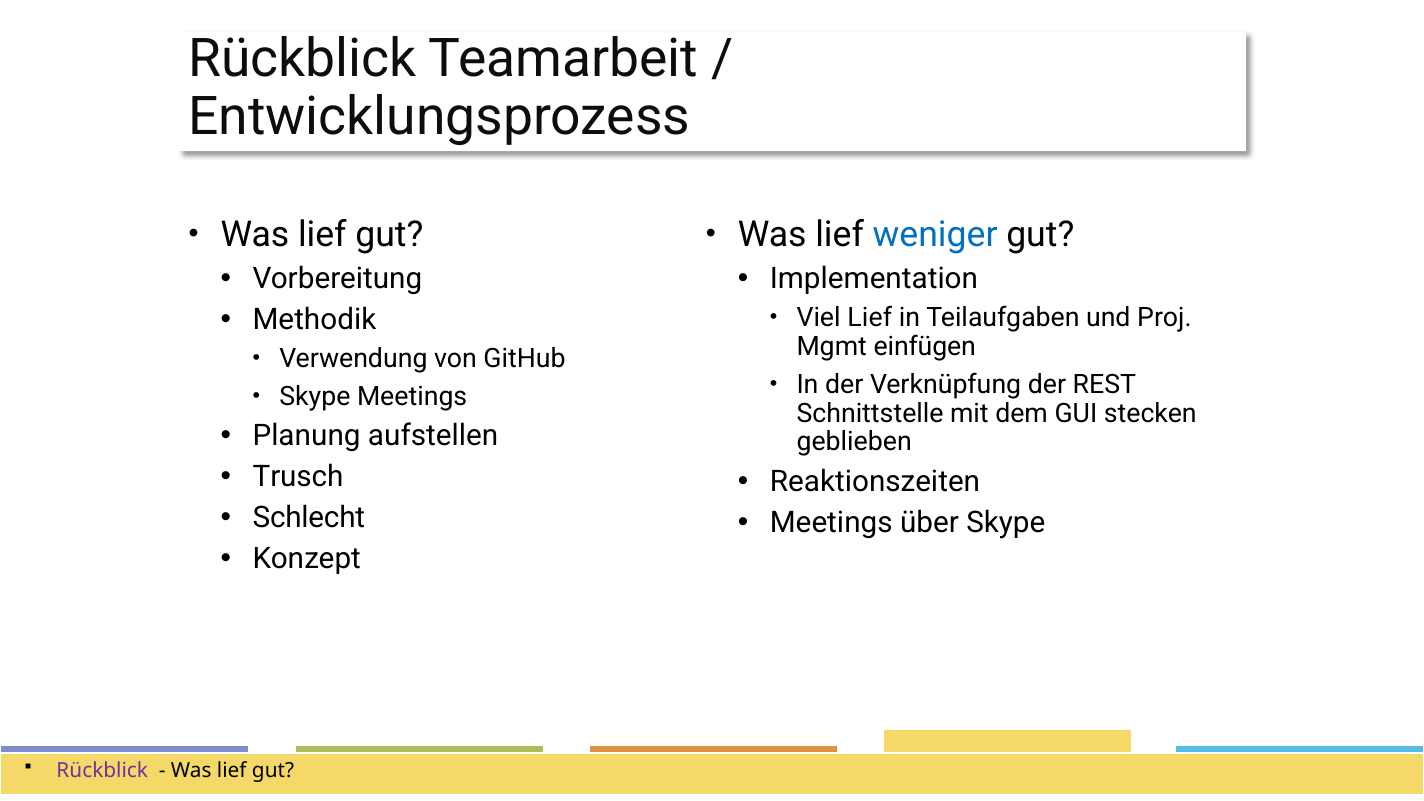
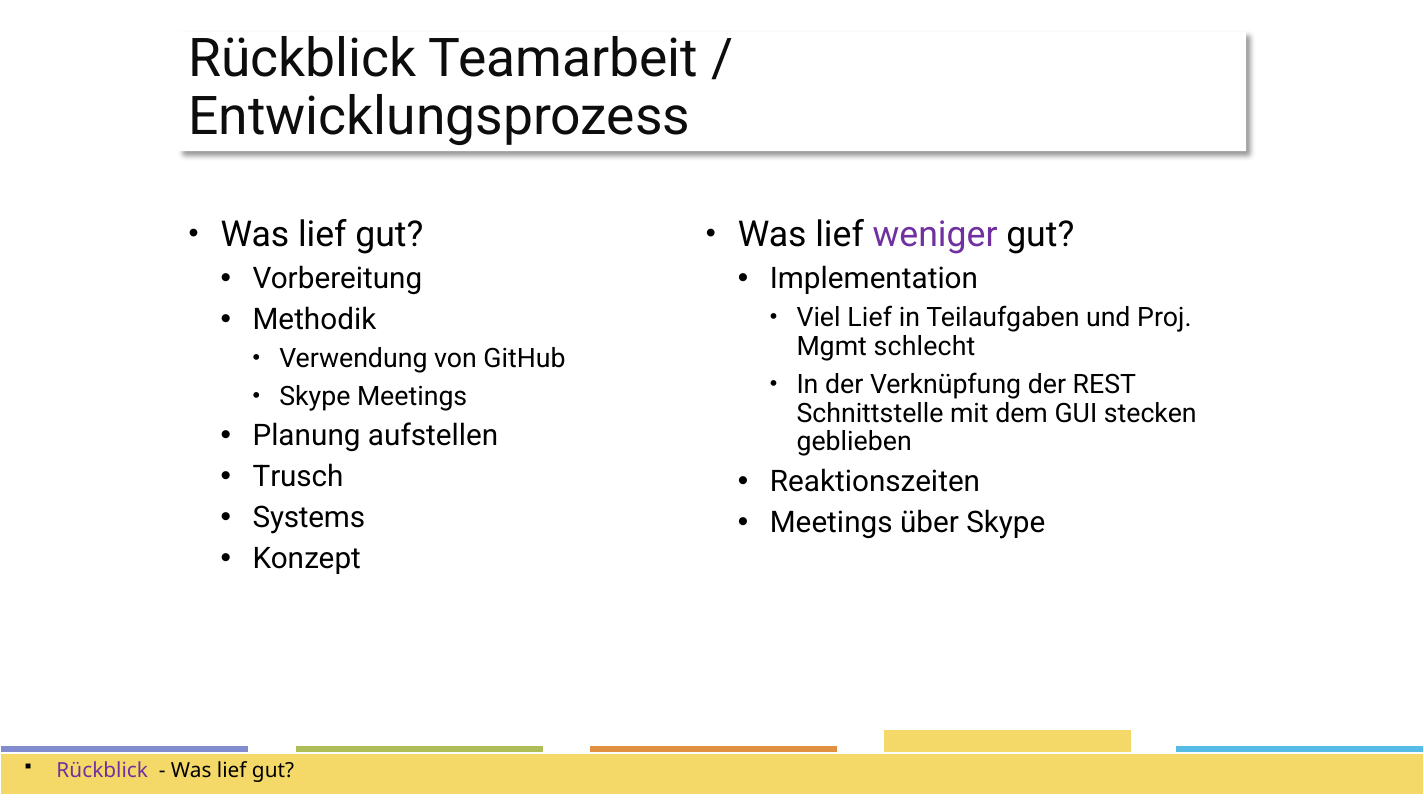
weniger colour: blue -> purple
einfügen: einfügen -> schlecht
Schlecht: Schlecht -> Systems
